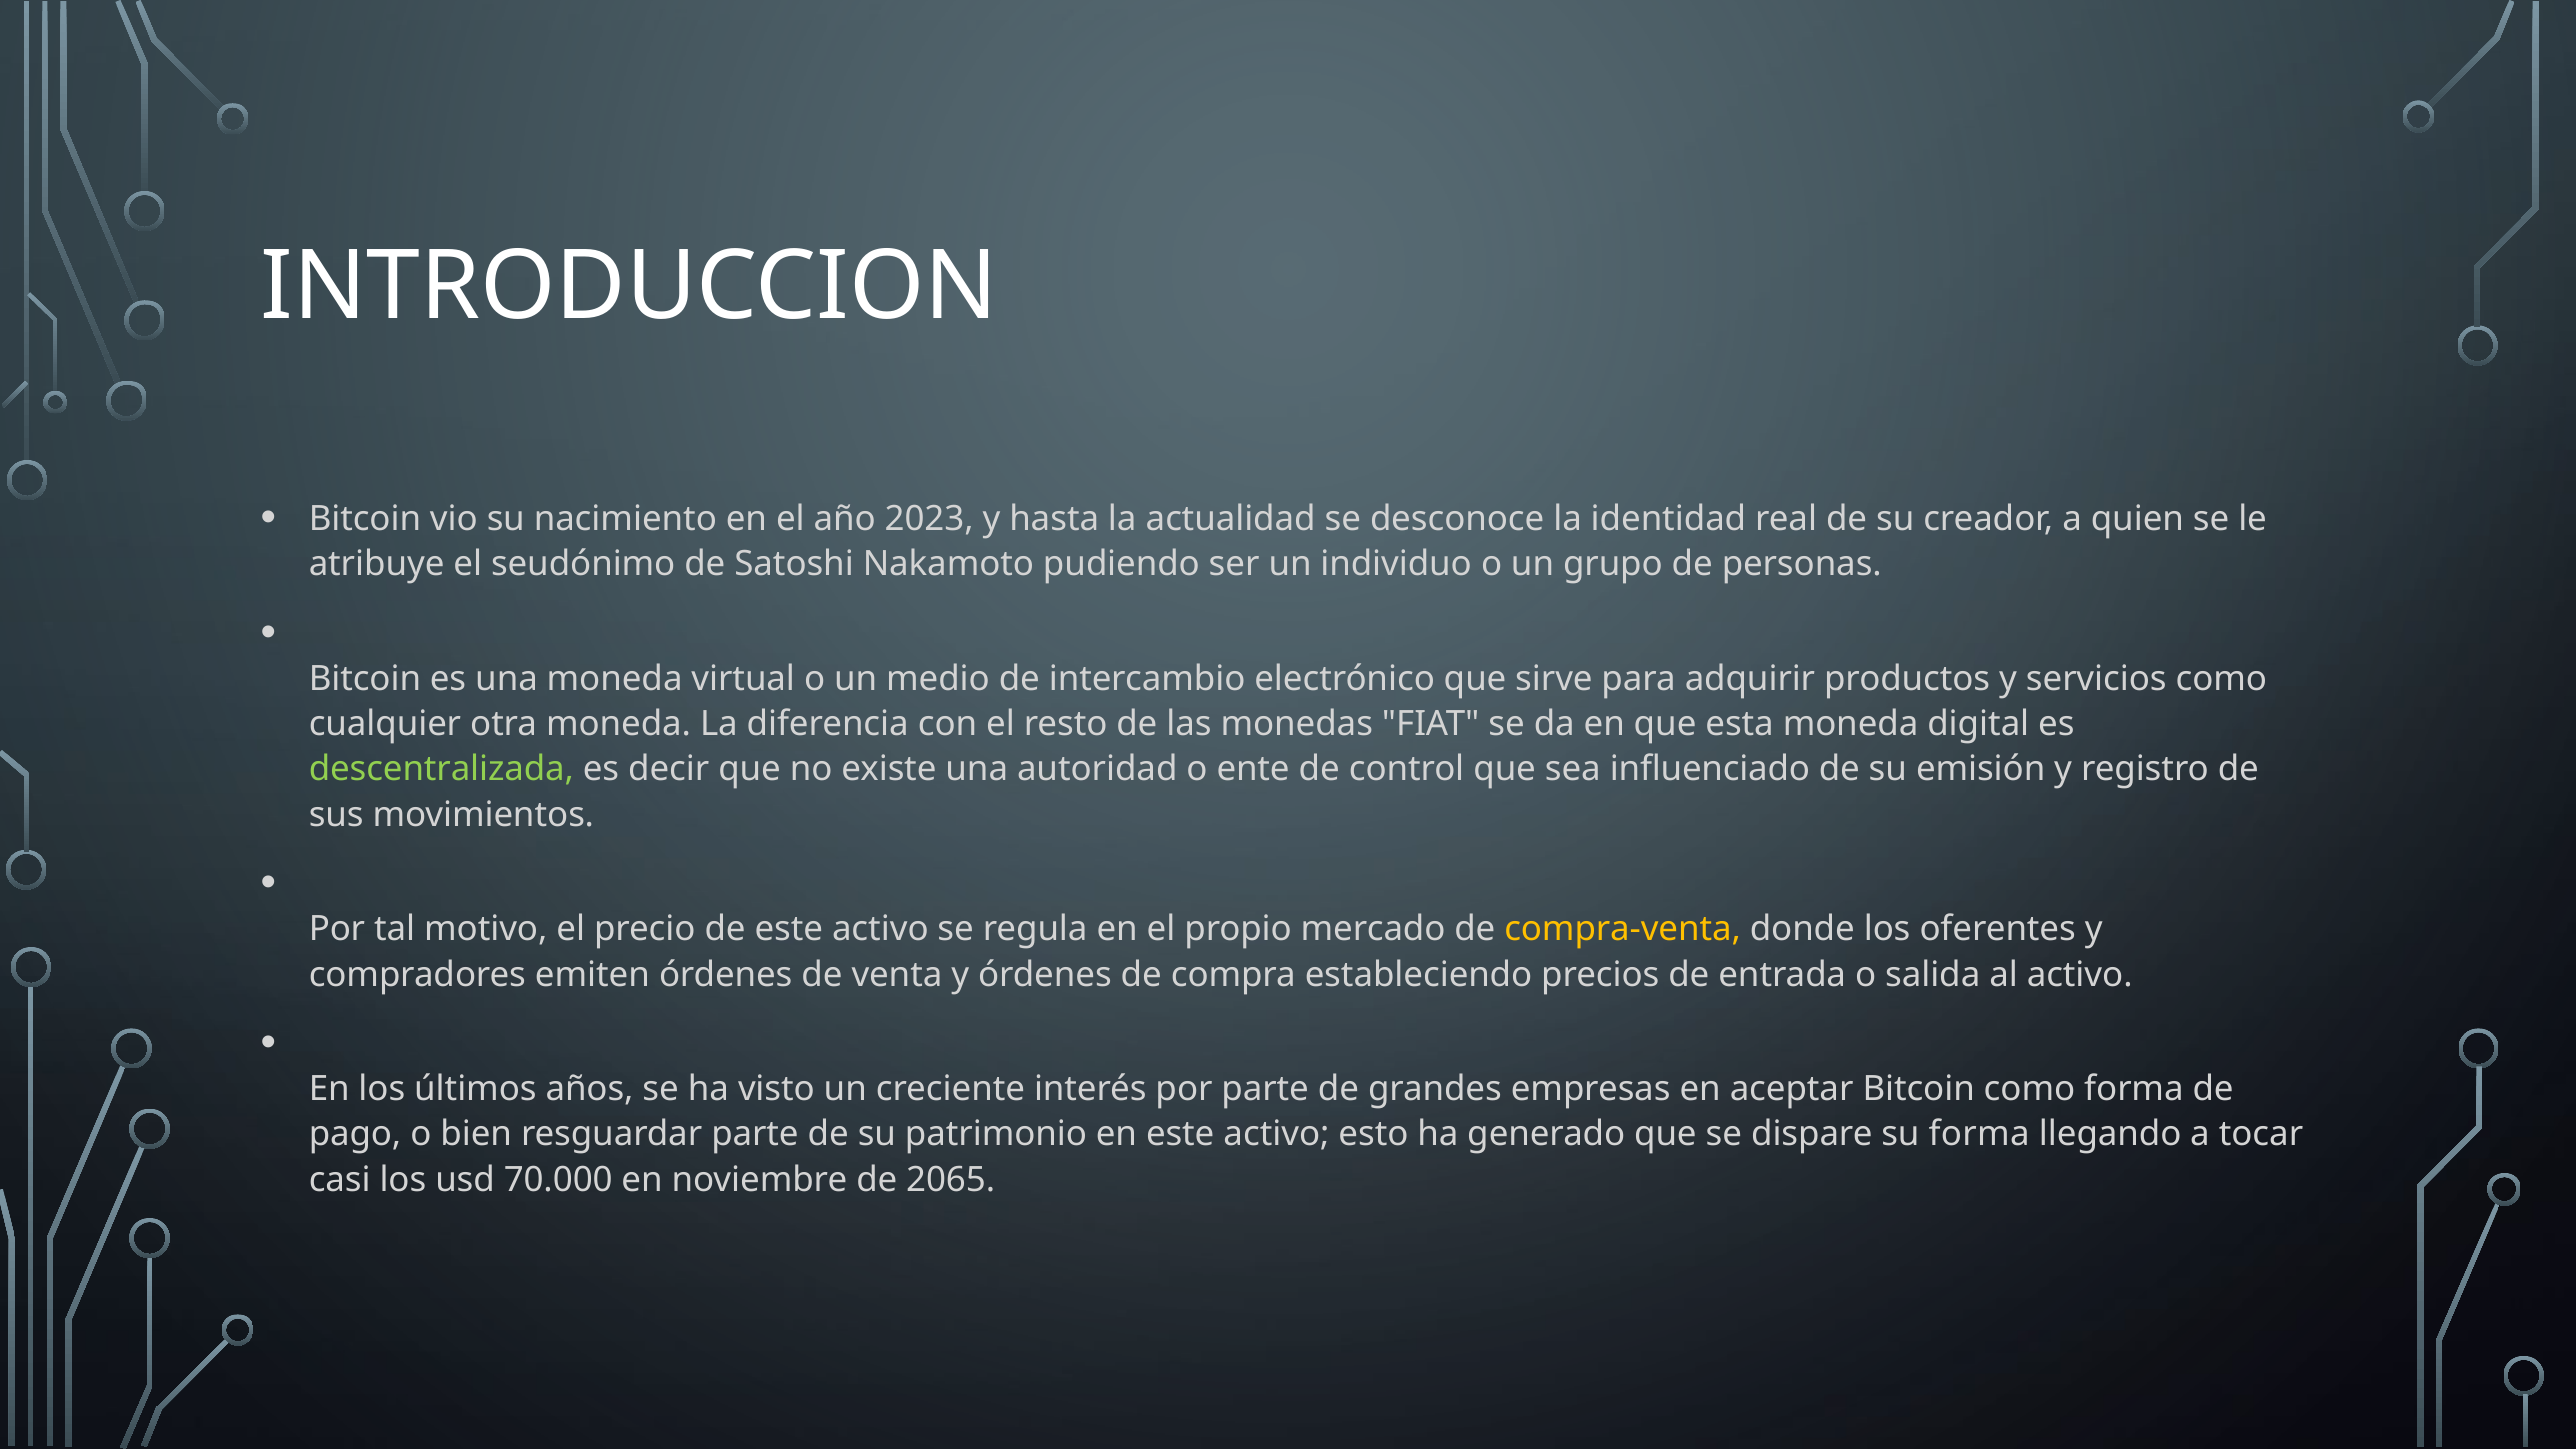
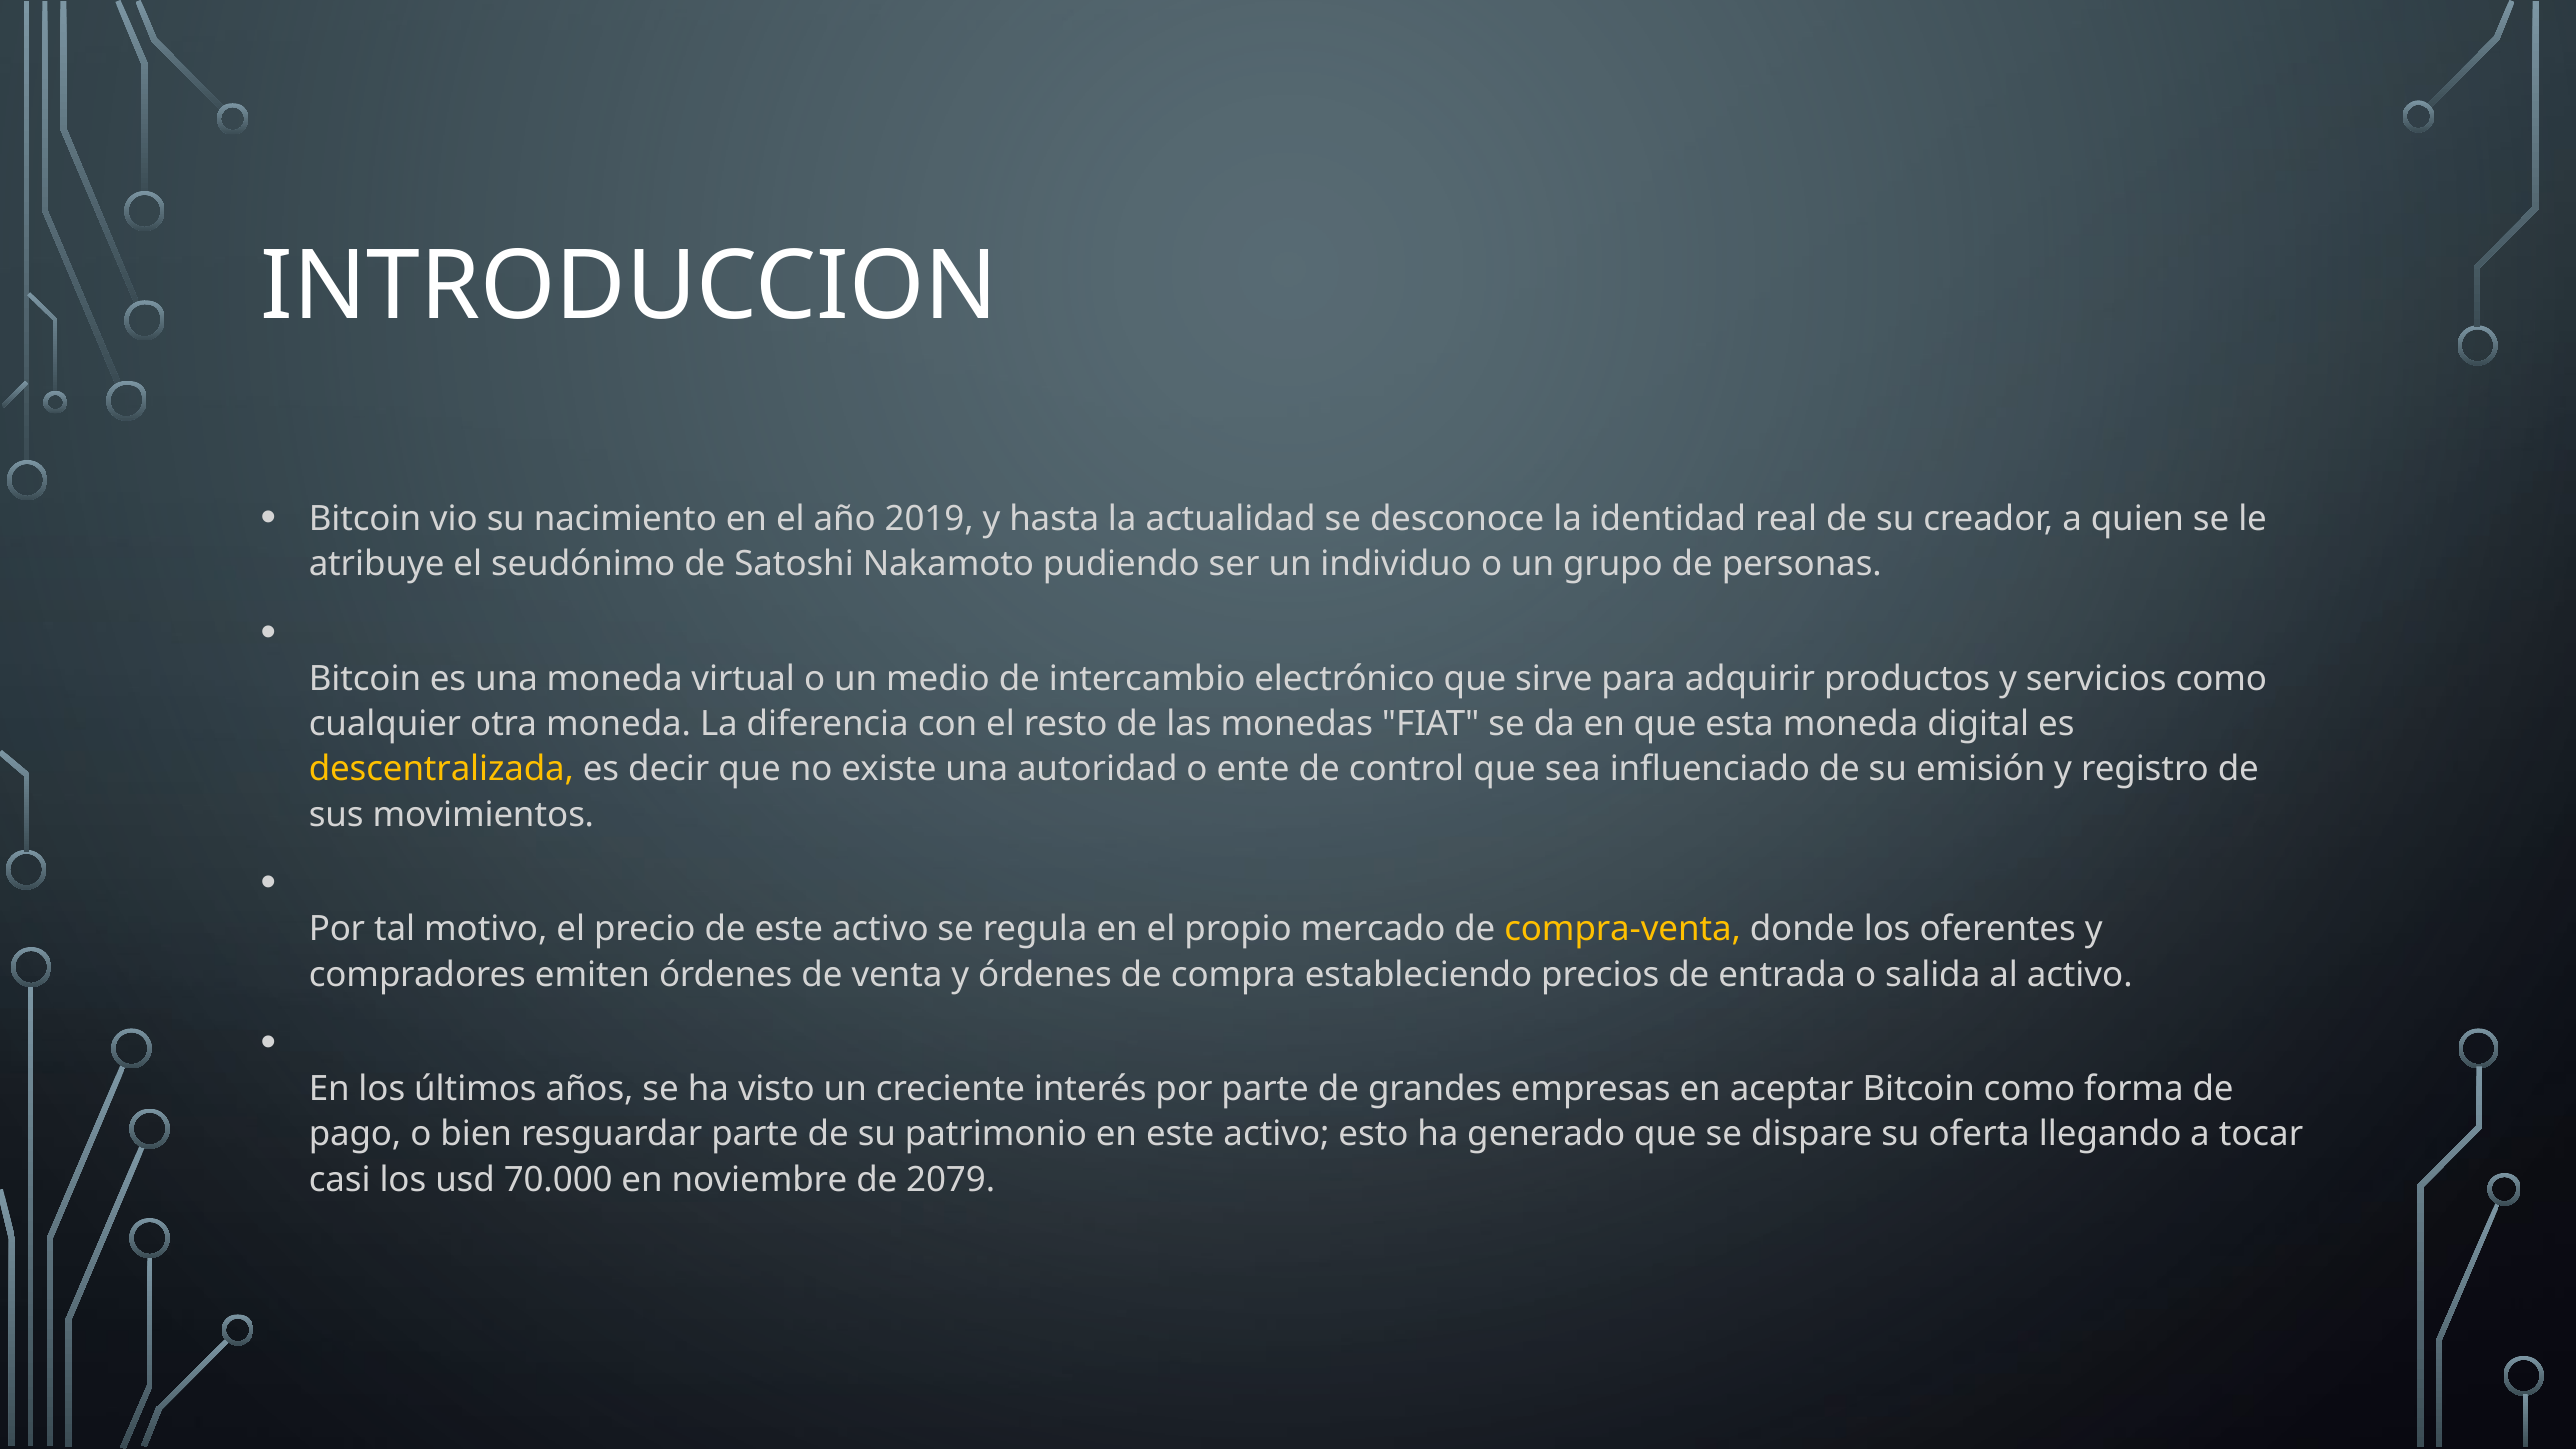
2023: 2023 -> 2019
descentralizada colour: light green -> yellow
su forma: forma -> oferta
2065: 2065 -> 2079
